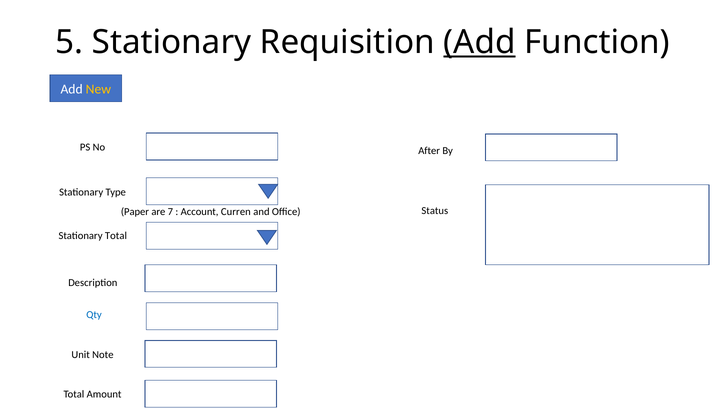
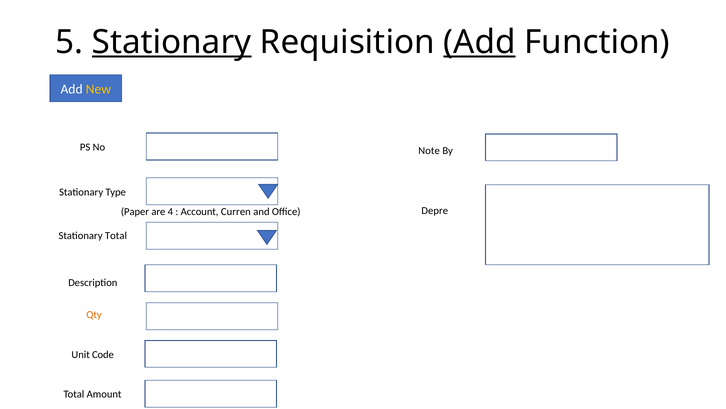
Stationary at (172, 42) underline: none -> present
After: After -> Note
Status: Status -> Depre
7: 7 -> 4
Qty colour: blue -> orange
Note: Note -> Code
